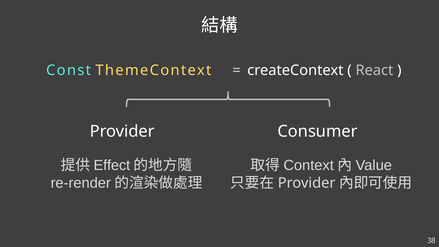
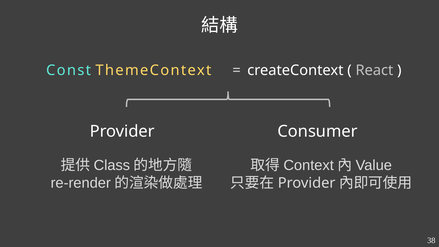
Effect: Effect -> Class
